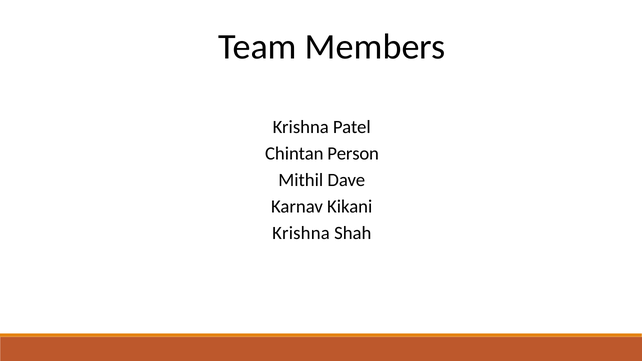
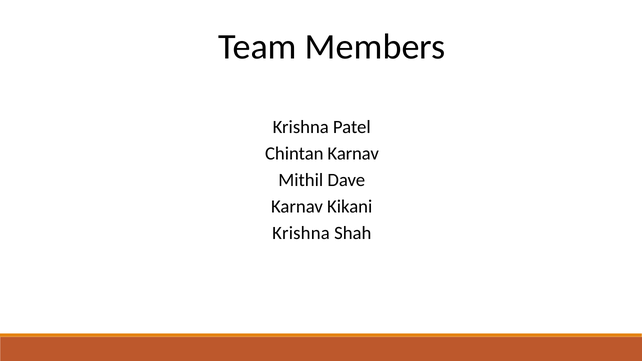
Chintan Person: Person -> Karnav
